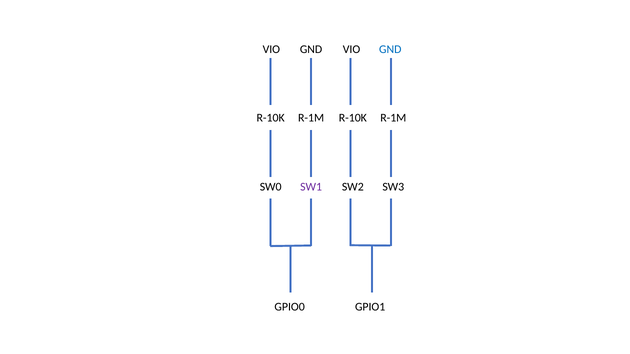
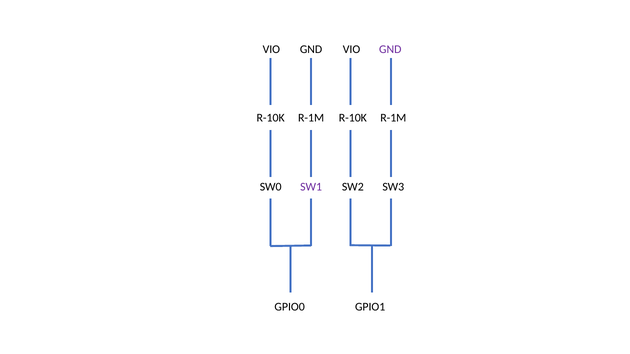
GND at (390, 49) colour: blue -> purple
